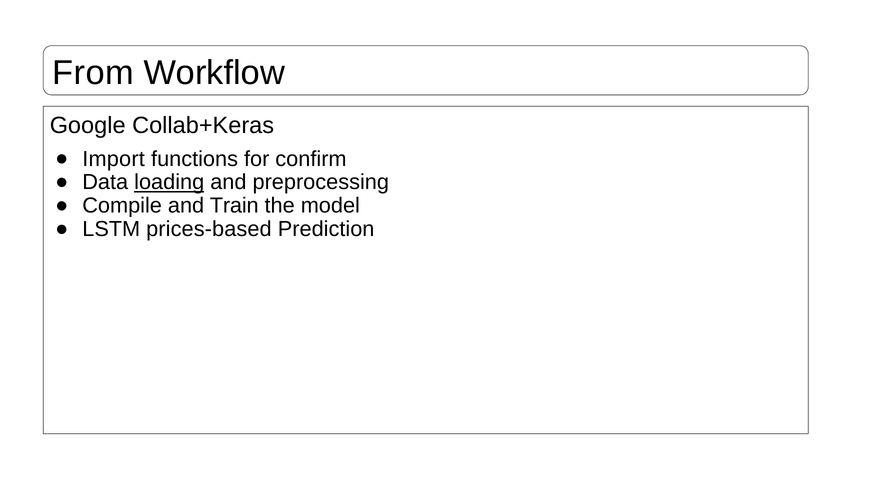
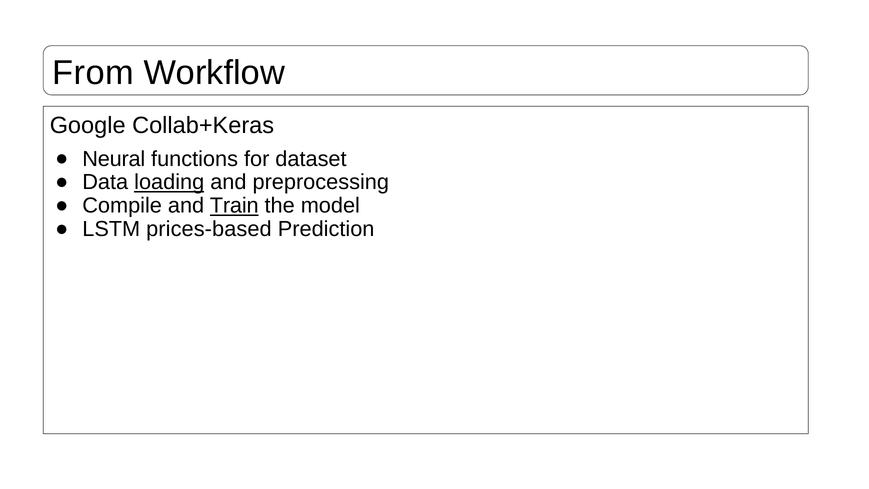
Import: Import -> Neural
confirm: confirm -> dataset
Train underline: none -> present
